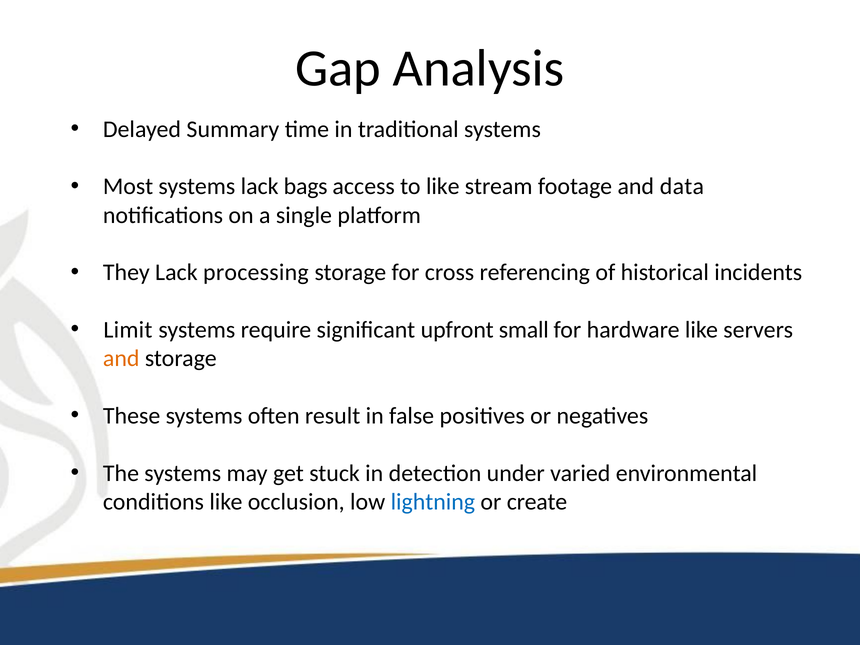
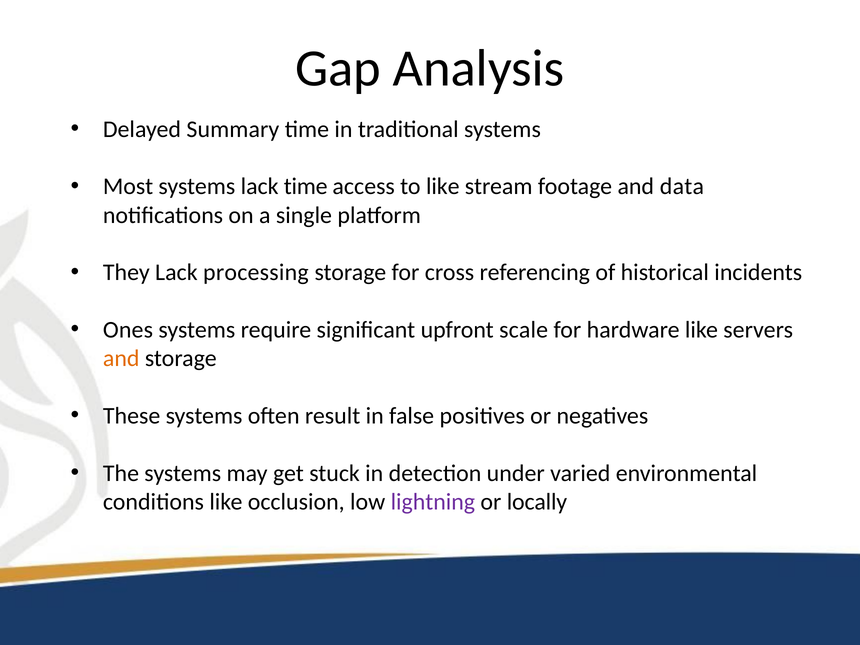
lack bags: bags -> time
Limit: Limit -> Ones
small: small -> scale
lightning colour: blue -> purple
create: create -> locally
